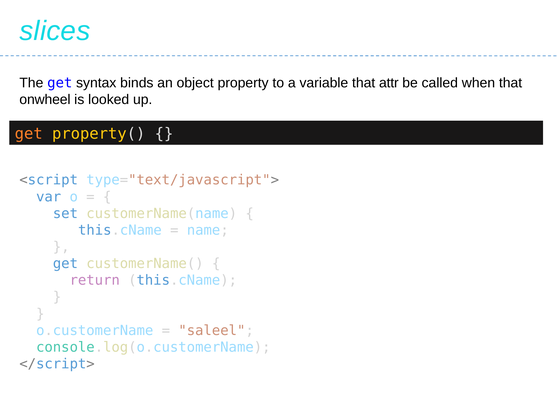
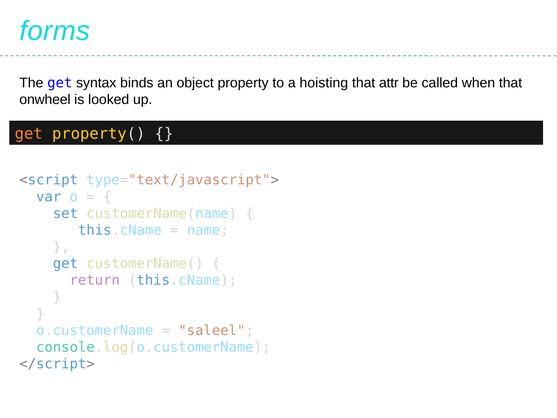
slices: slices -> forms
variable: variable -> hoisting
